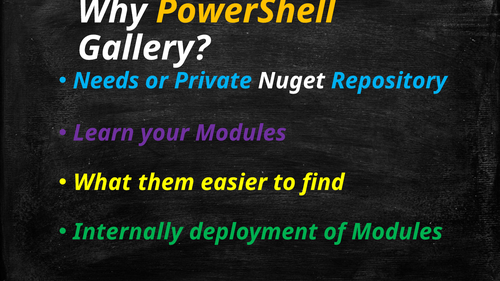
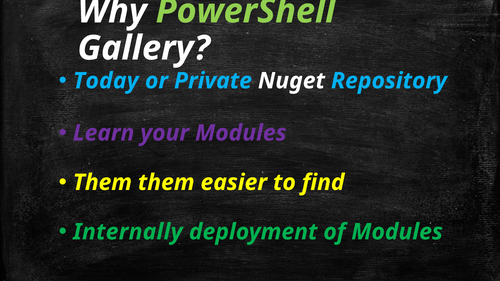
PowerShell colour: yellow -> light green
Needs: Needs -> Today
What at (102, 183): What -> Them
